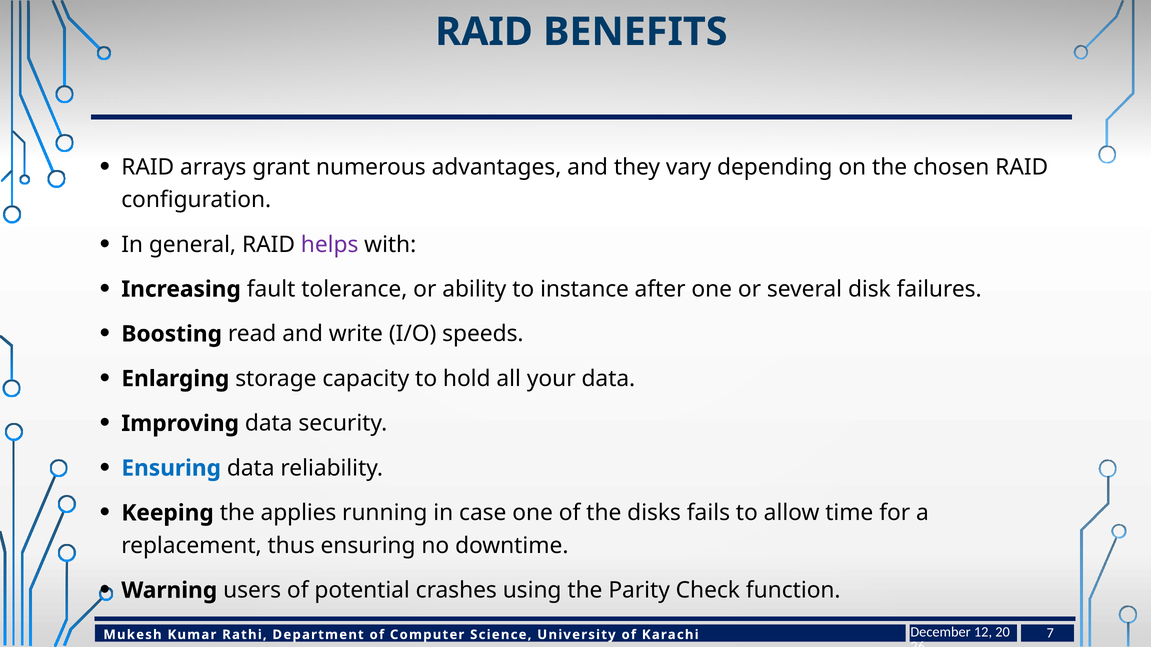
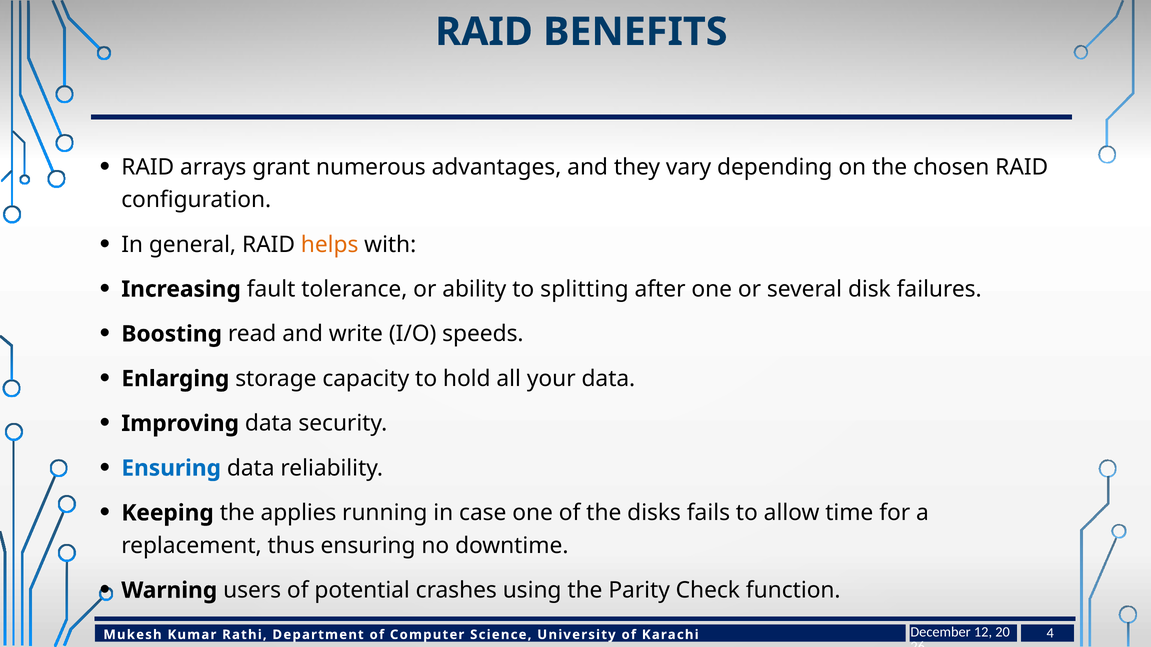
helps colour: purple -> orange
instance: instance -> splitting
7: 7 -> 4
